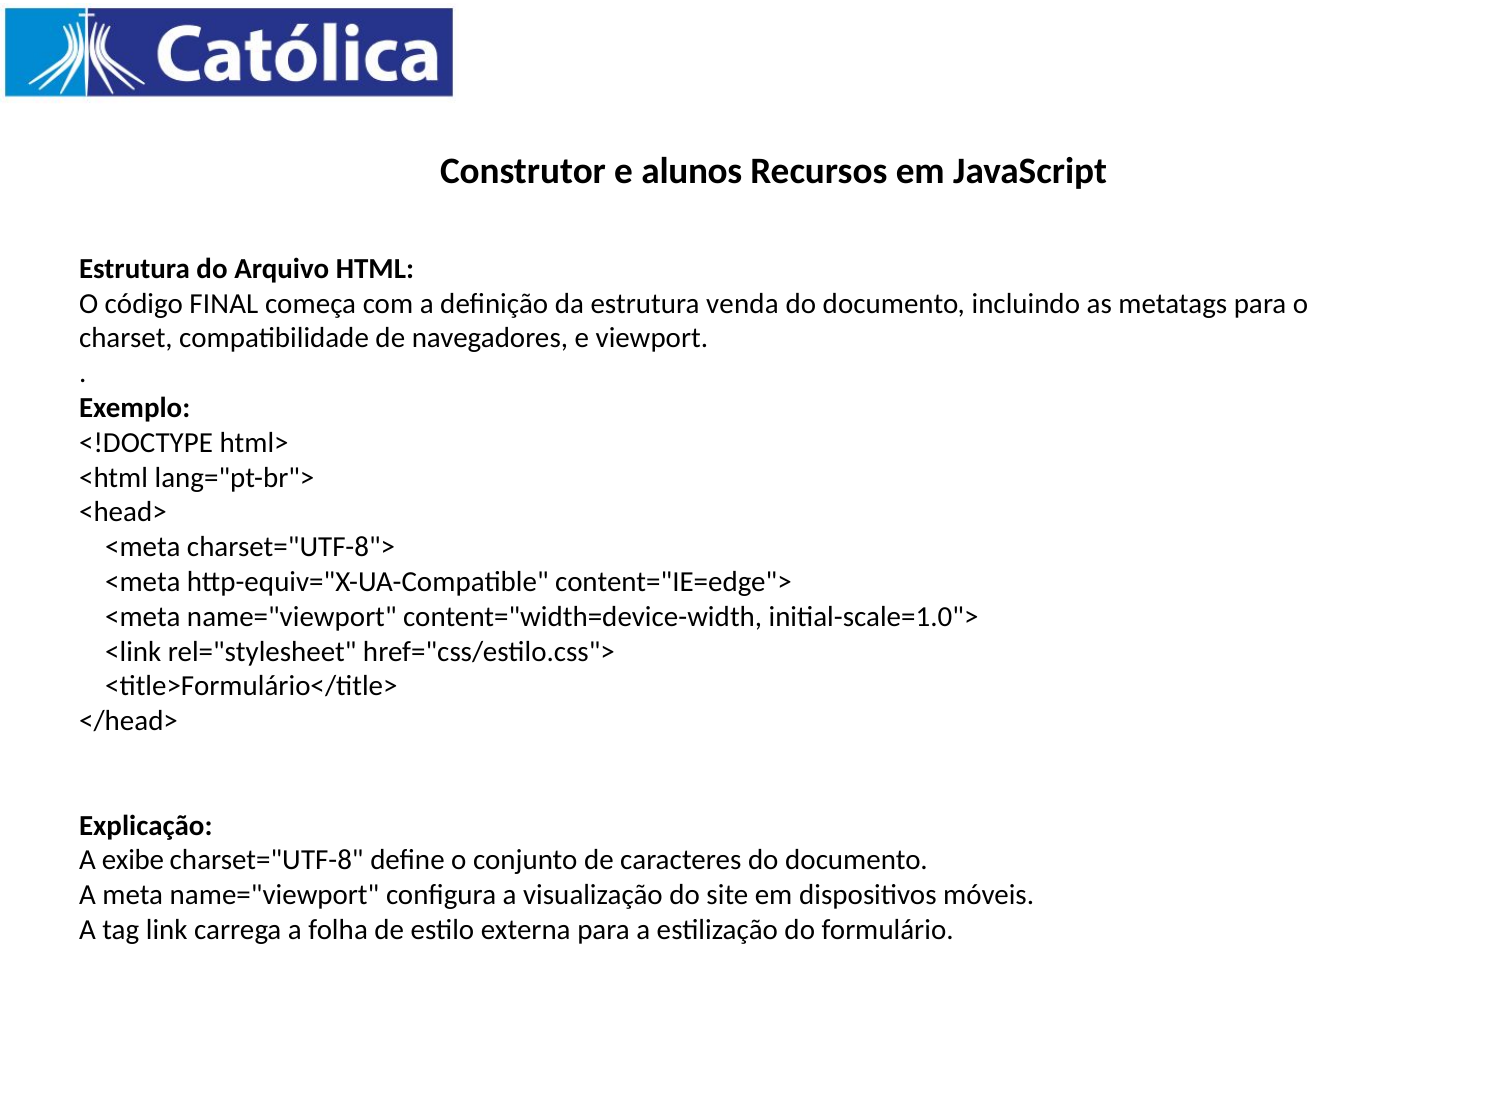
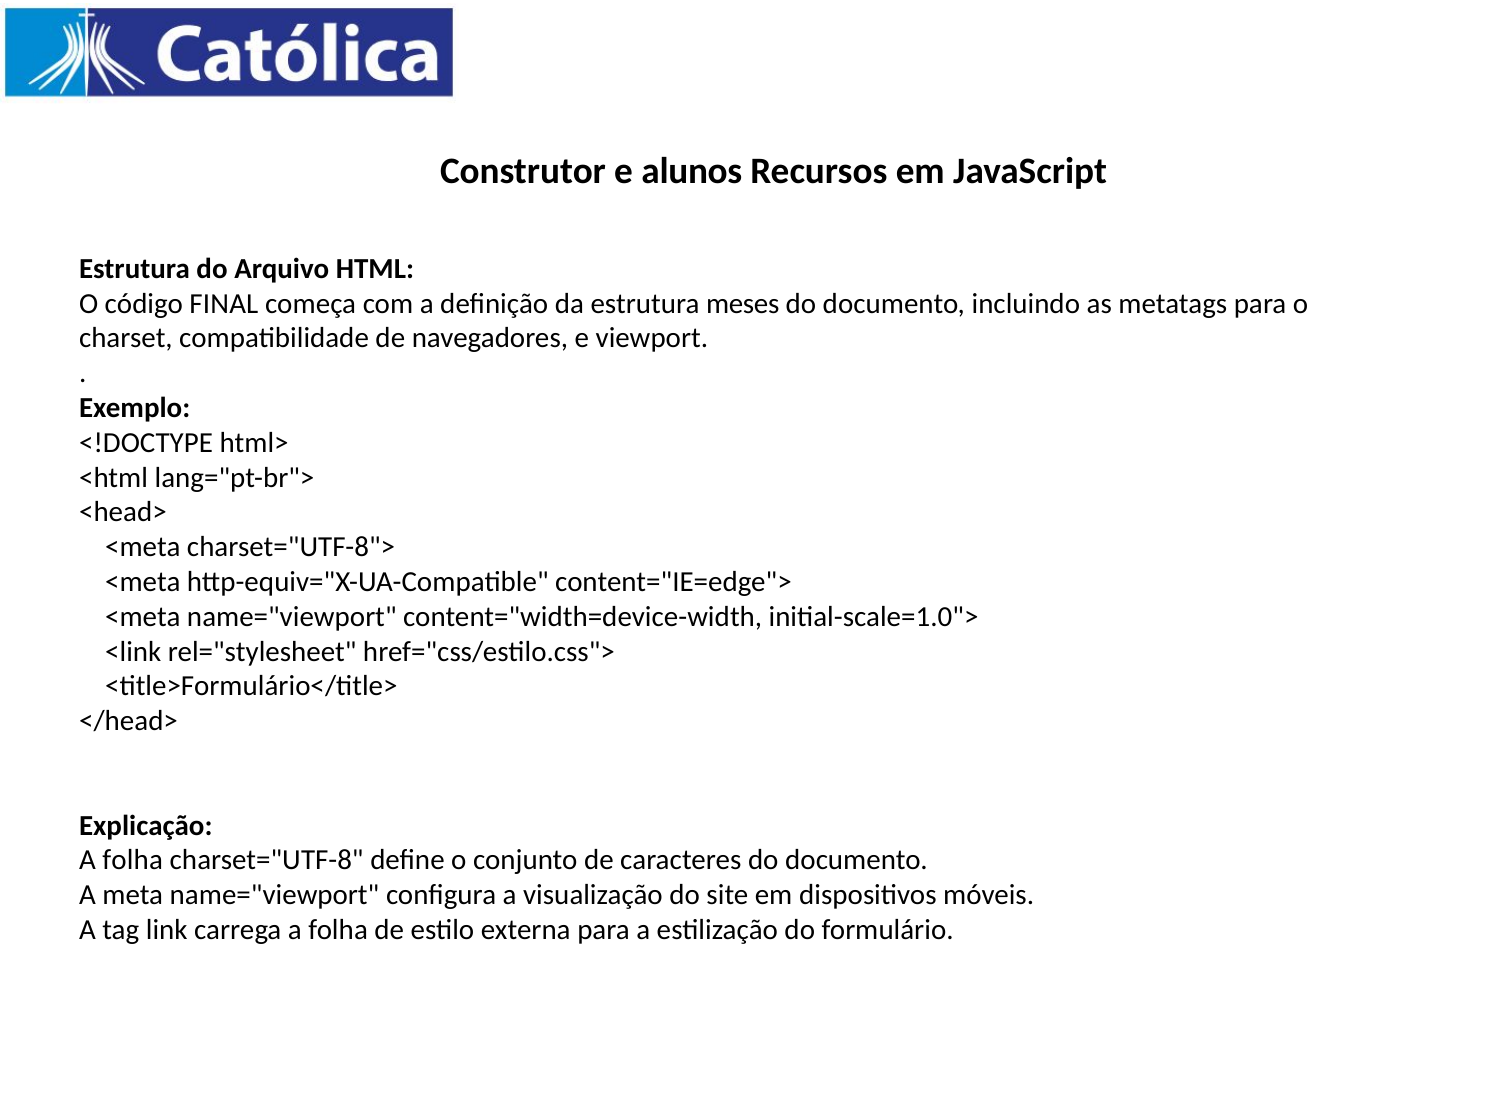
venda: venda -> meses
exibe at (133, 860): exibe -> folha
